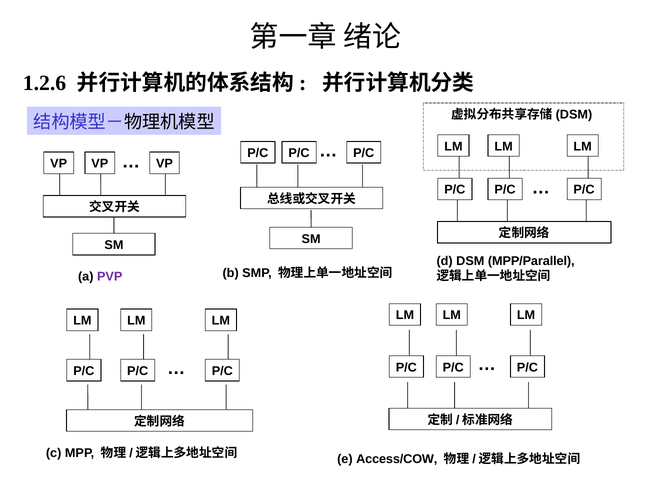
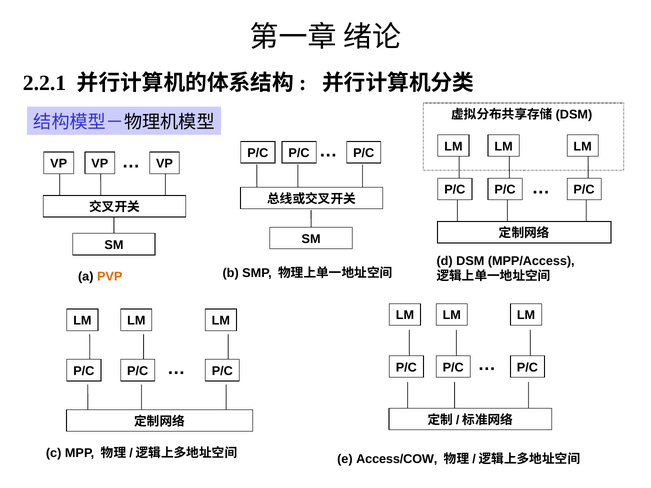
1.2.6: 1.2.6 -> 2.2.1
MPP/Parallel: MPP/Parallel -> MPP/Access
PVP colour: purple -> orange
